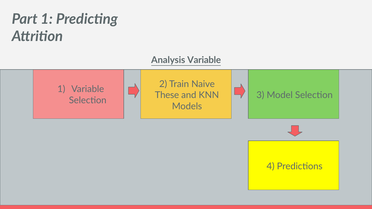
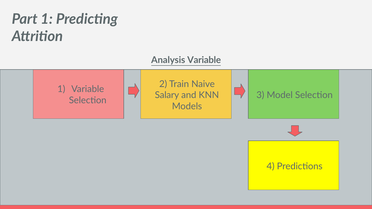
These: These -> Salary
